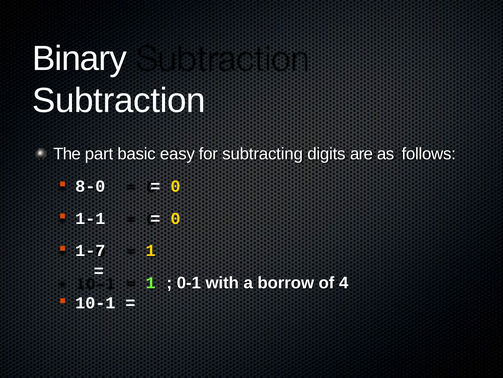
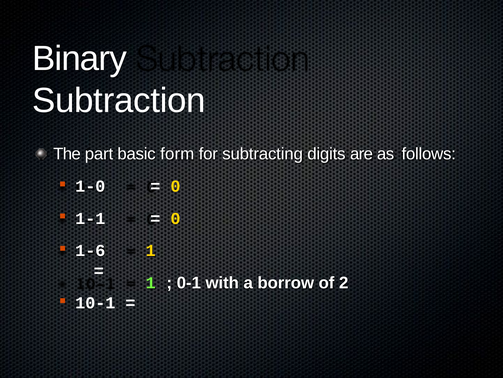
easy: easy -> form
8-0: 8-0 -> 1-0
1-7: 1-7 -> 1-6
4: 4 -> 2
